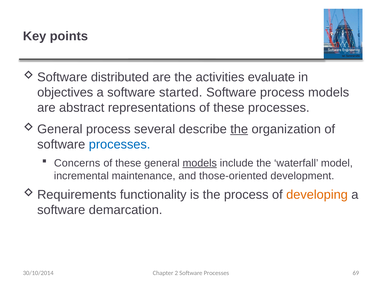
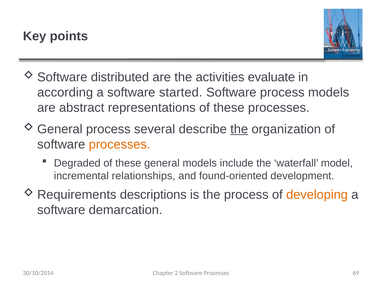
objectives: objectives -> according
processes at (120, 145) colour: blue -> orange
Concerns: Concerns -> Degraded
models at (200, 163) underline: present -> none
maintenance: maintenance -> relationships
those-oriented: those-oriented -> found-oriented
functionality: functionality -> descriptions
